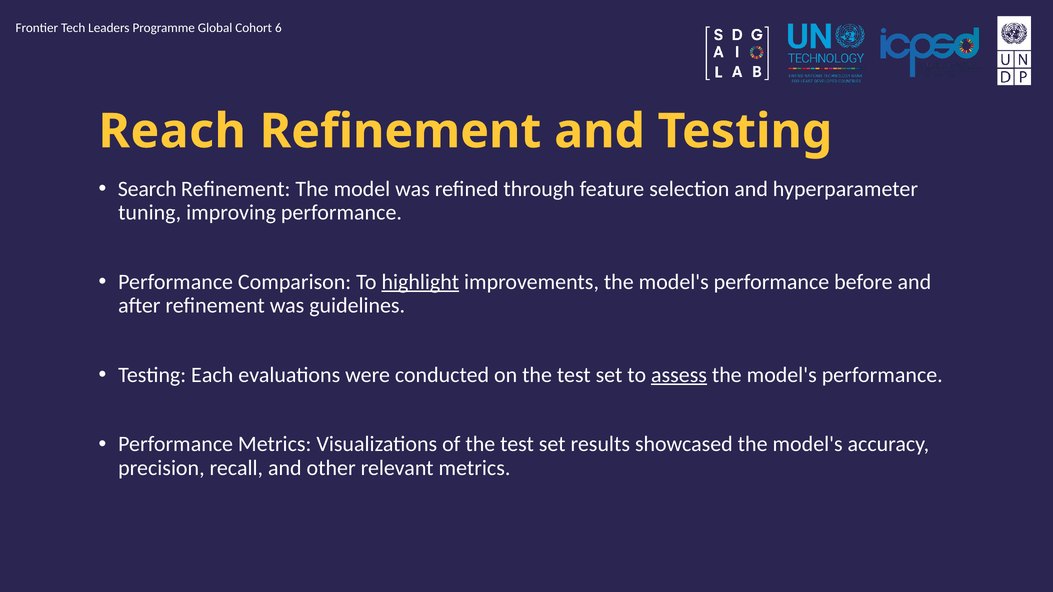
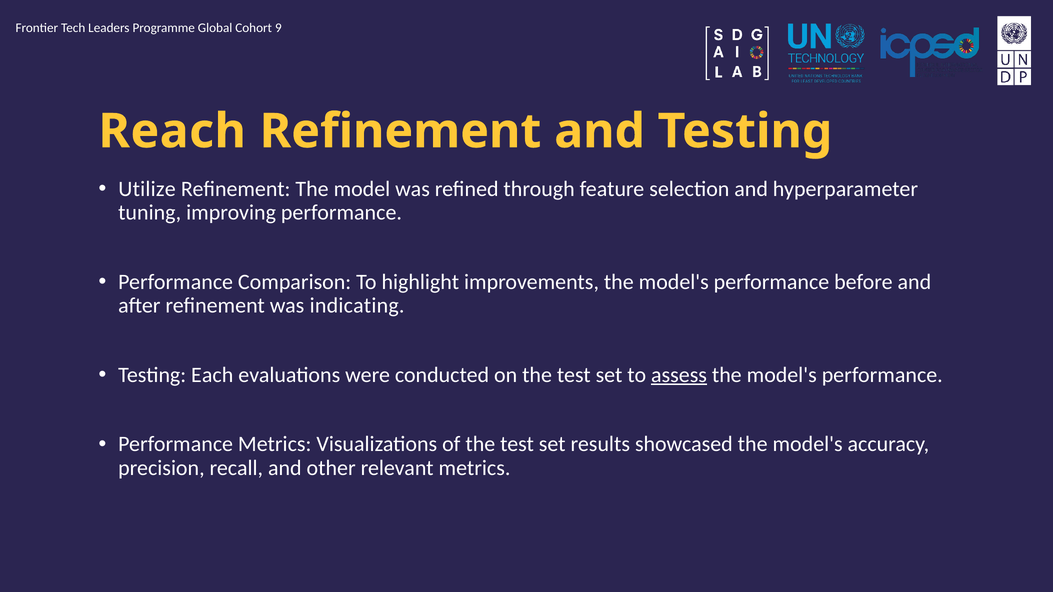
6: 6 -> 9
Search: Search -> Utilize
highlight underline: present -> none
guidelines: guidelines -> indicating
